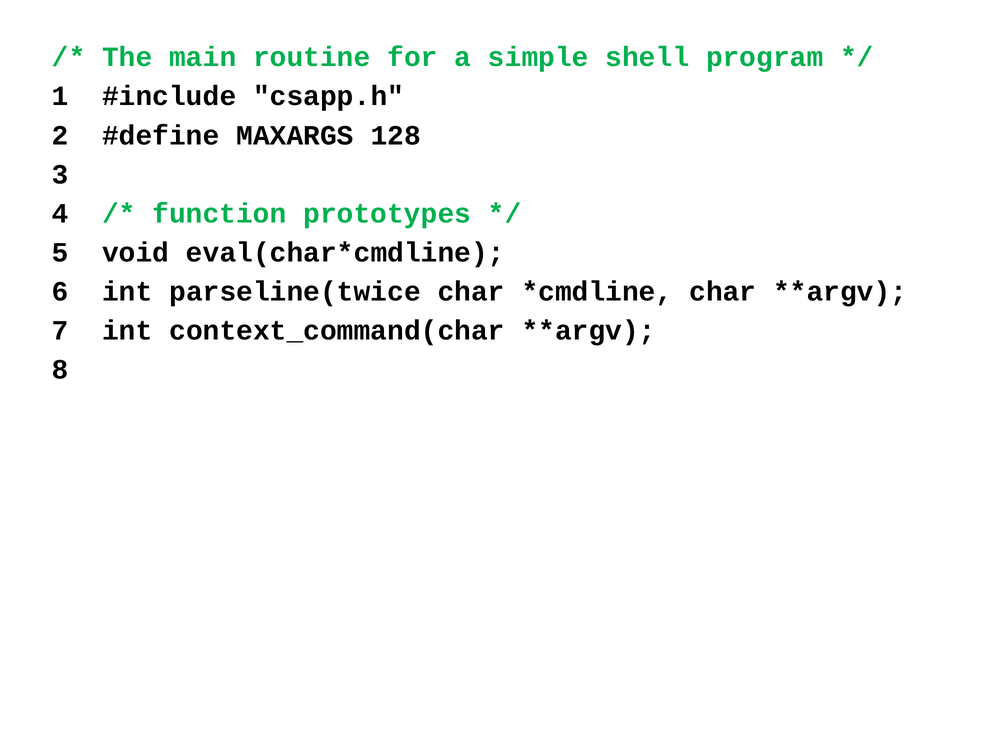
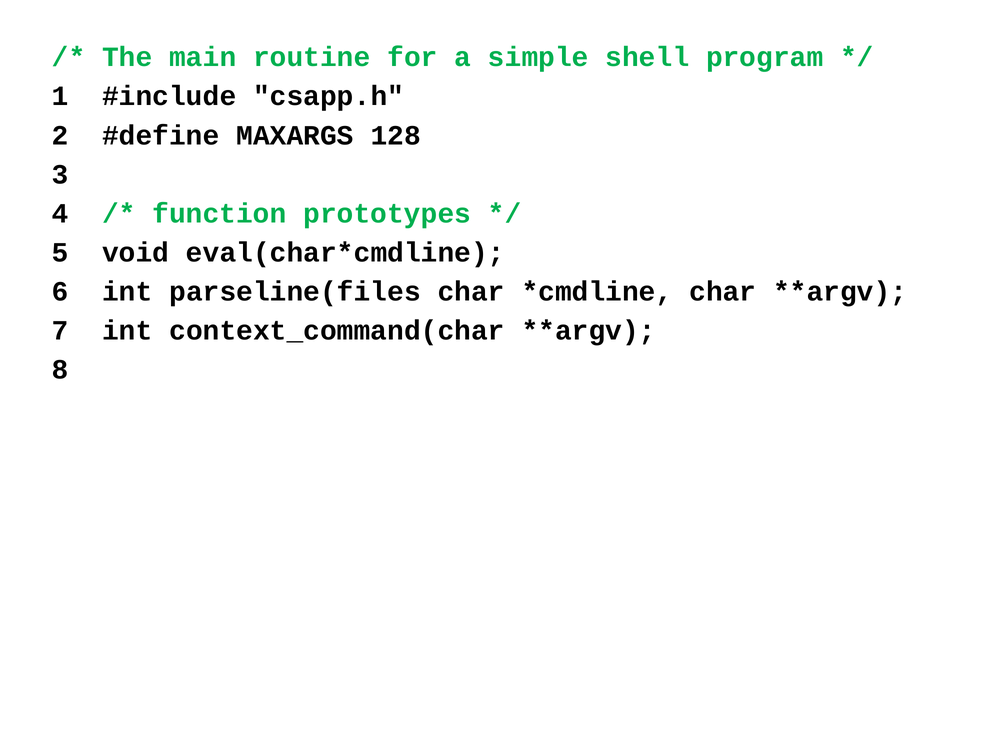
parseline(twice: parseline(twice -> parseline(files
